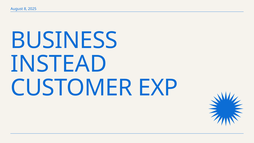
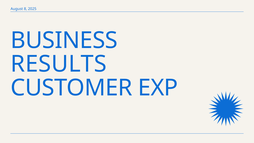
INSTEAD: INSTEAD -> RESULTS
